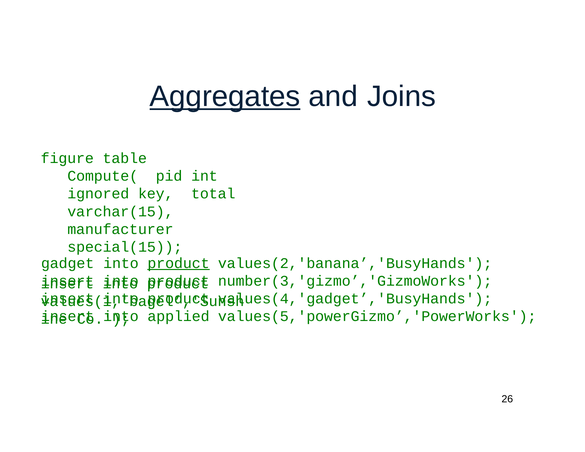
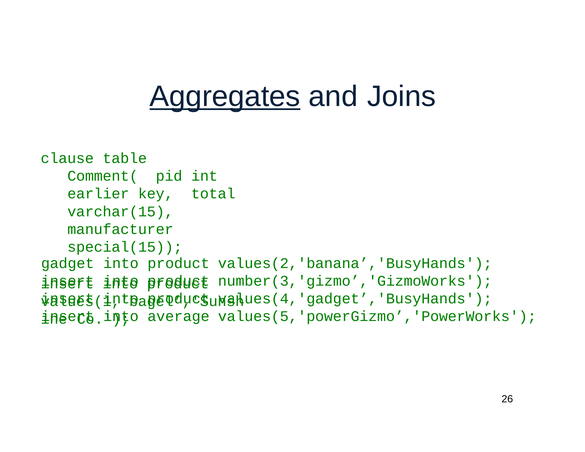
figure: figure -> clause
Compute(: Compute( -> Comment(
ignored: ignored -> earlier
product at (179, 263) underline: present -> none
applied: applied -> average
